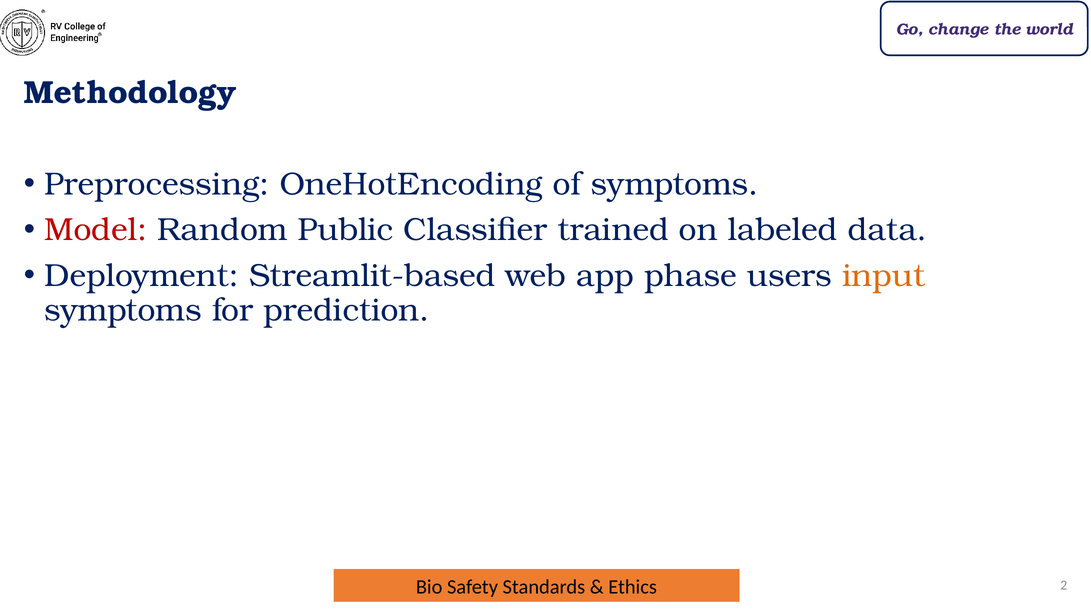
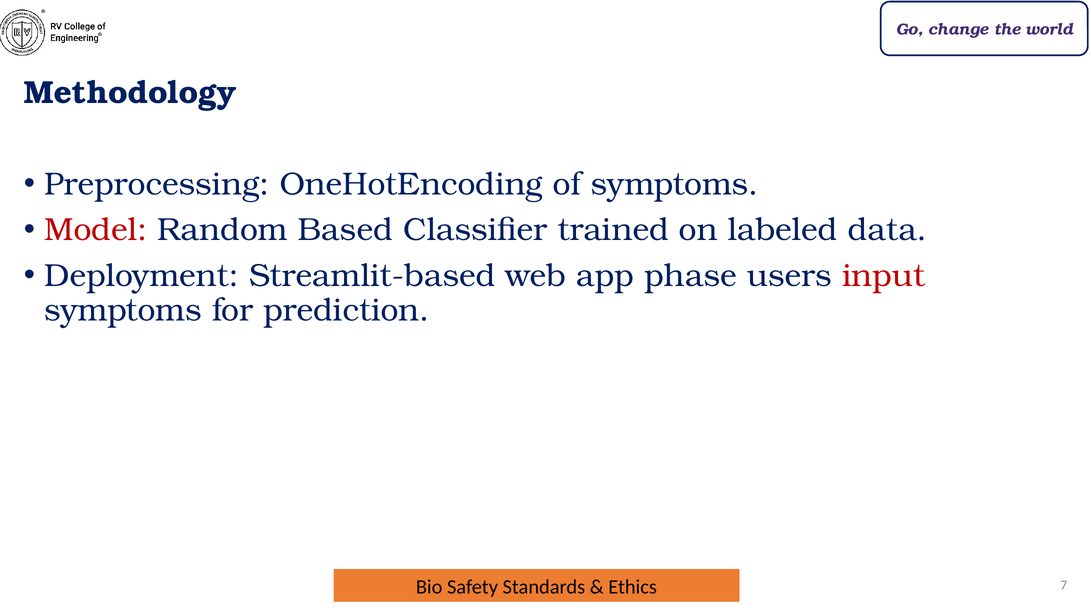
Public: Public -> Based
input colour: orange -> red
2: 2 -> 7
